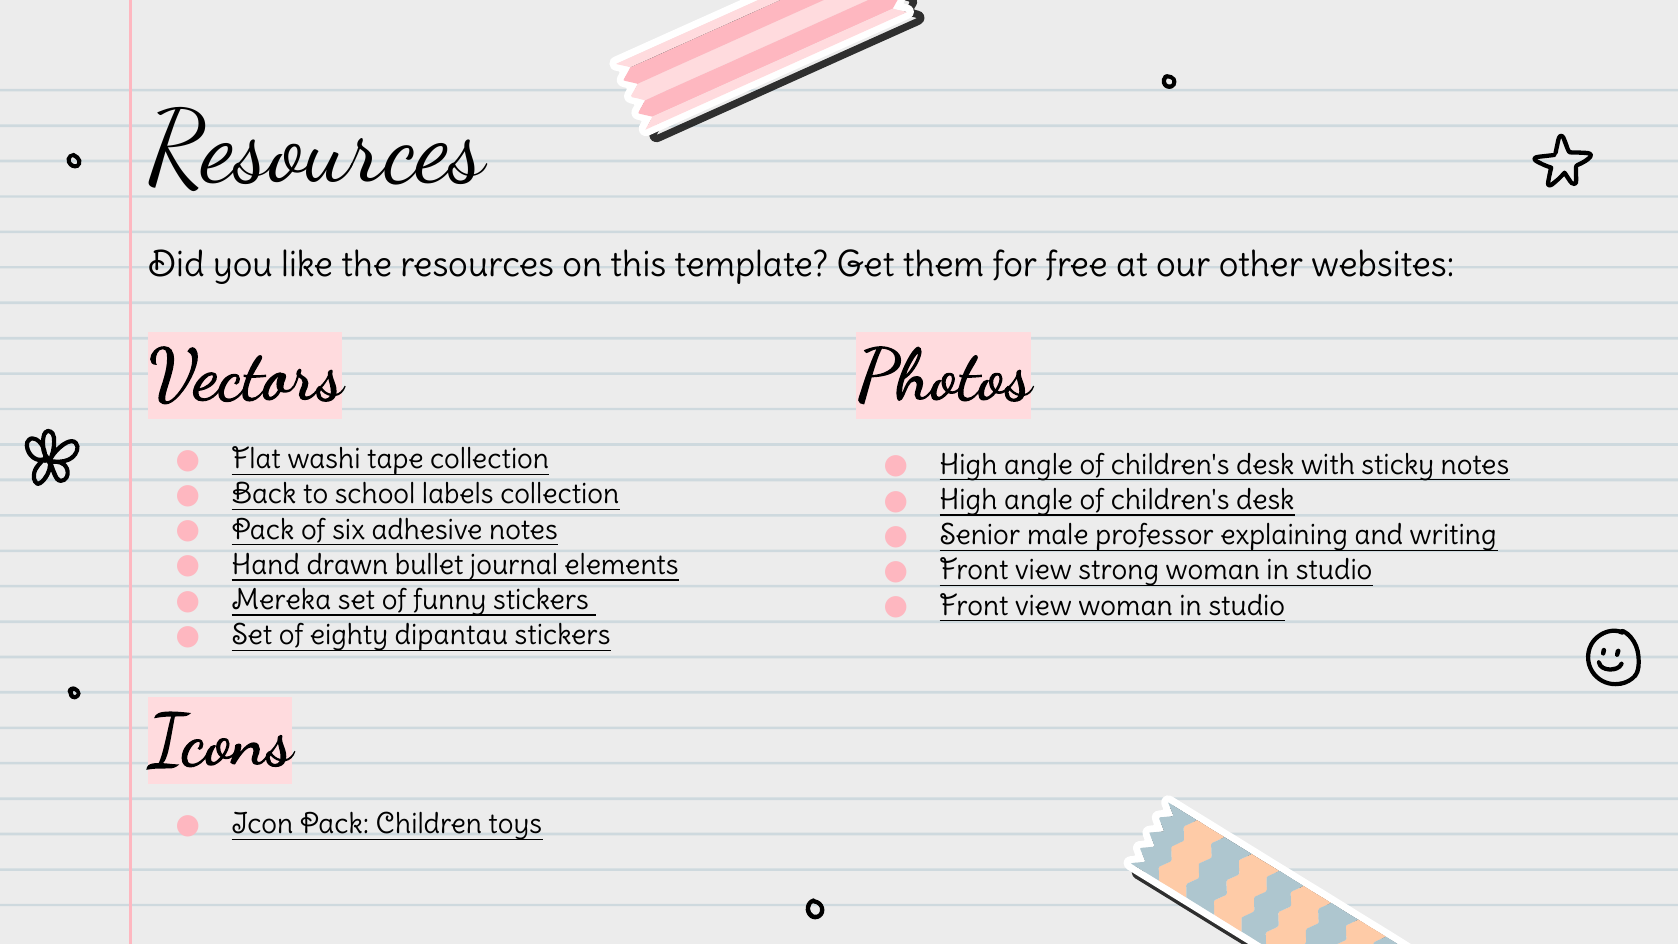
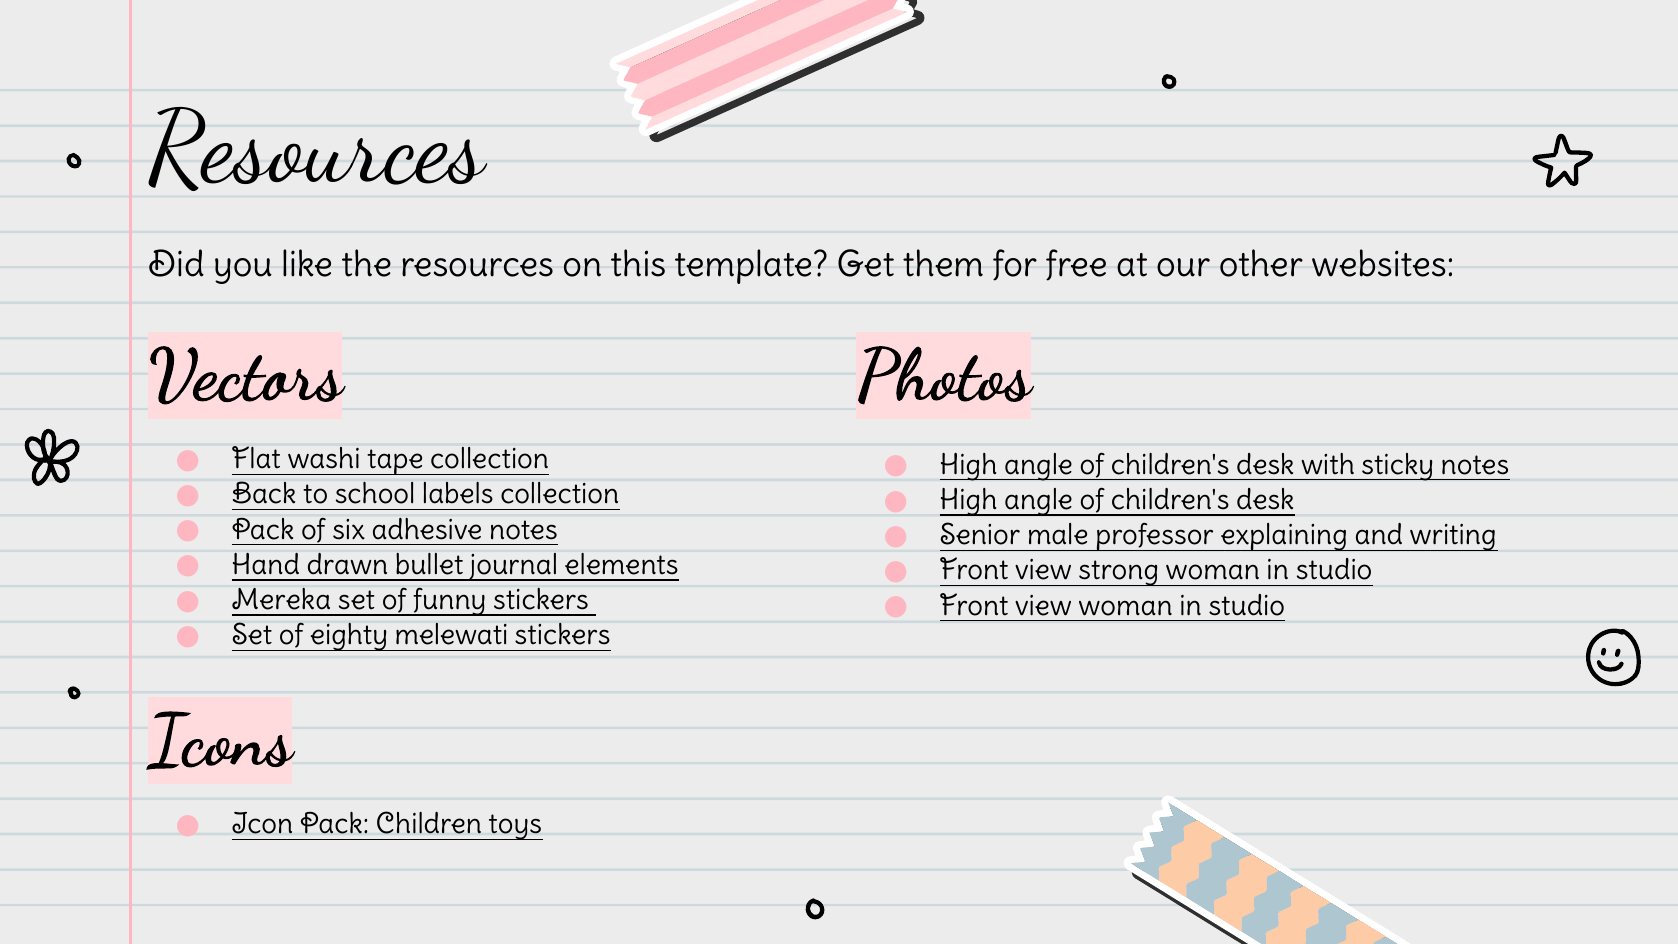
dipantau: dipantau -> melewati
